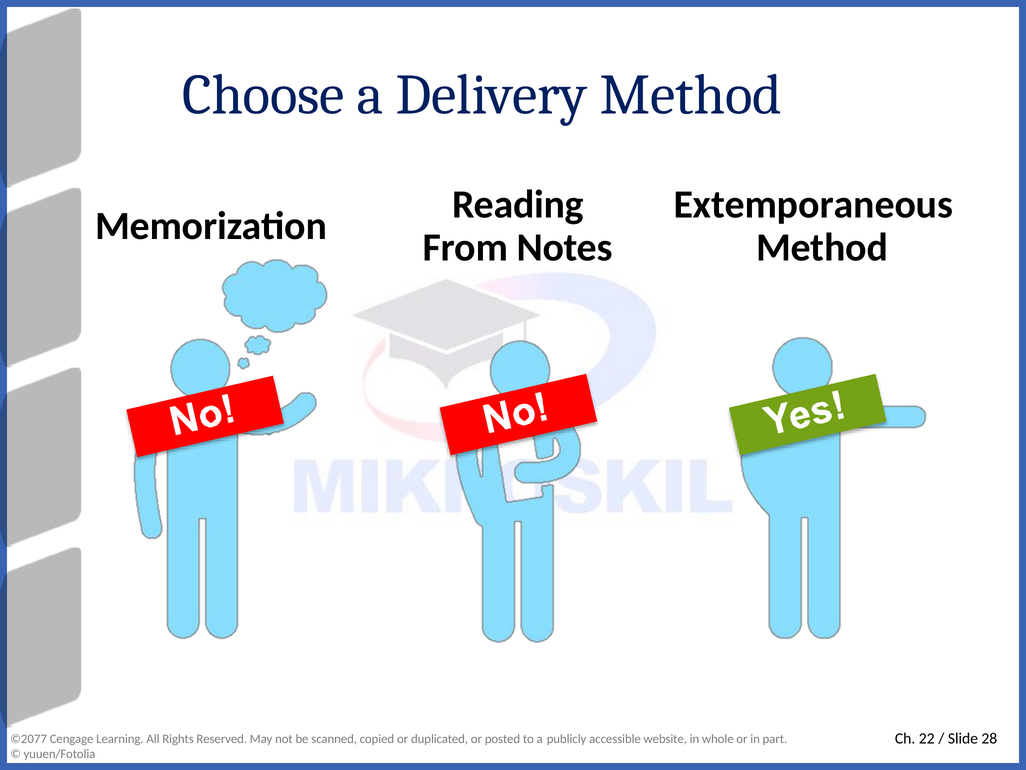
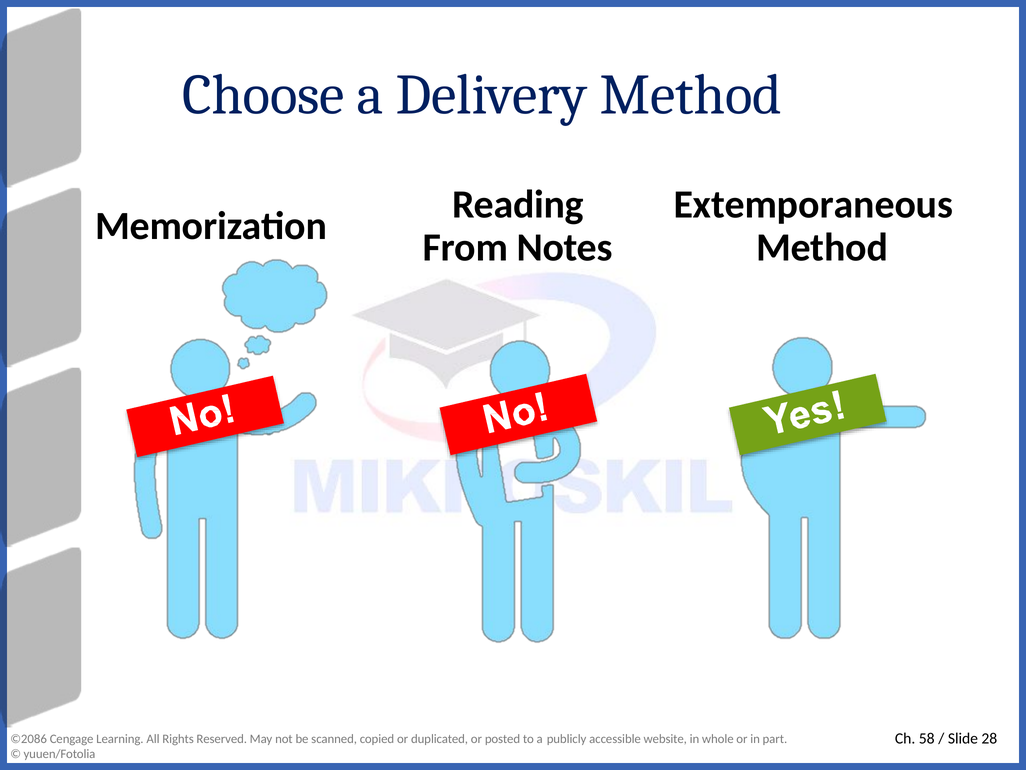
22: 22 -> 58
©2077: ©2077 -> ©2086
